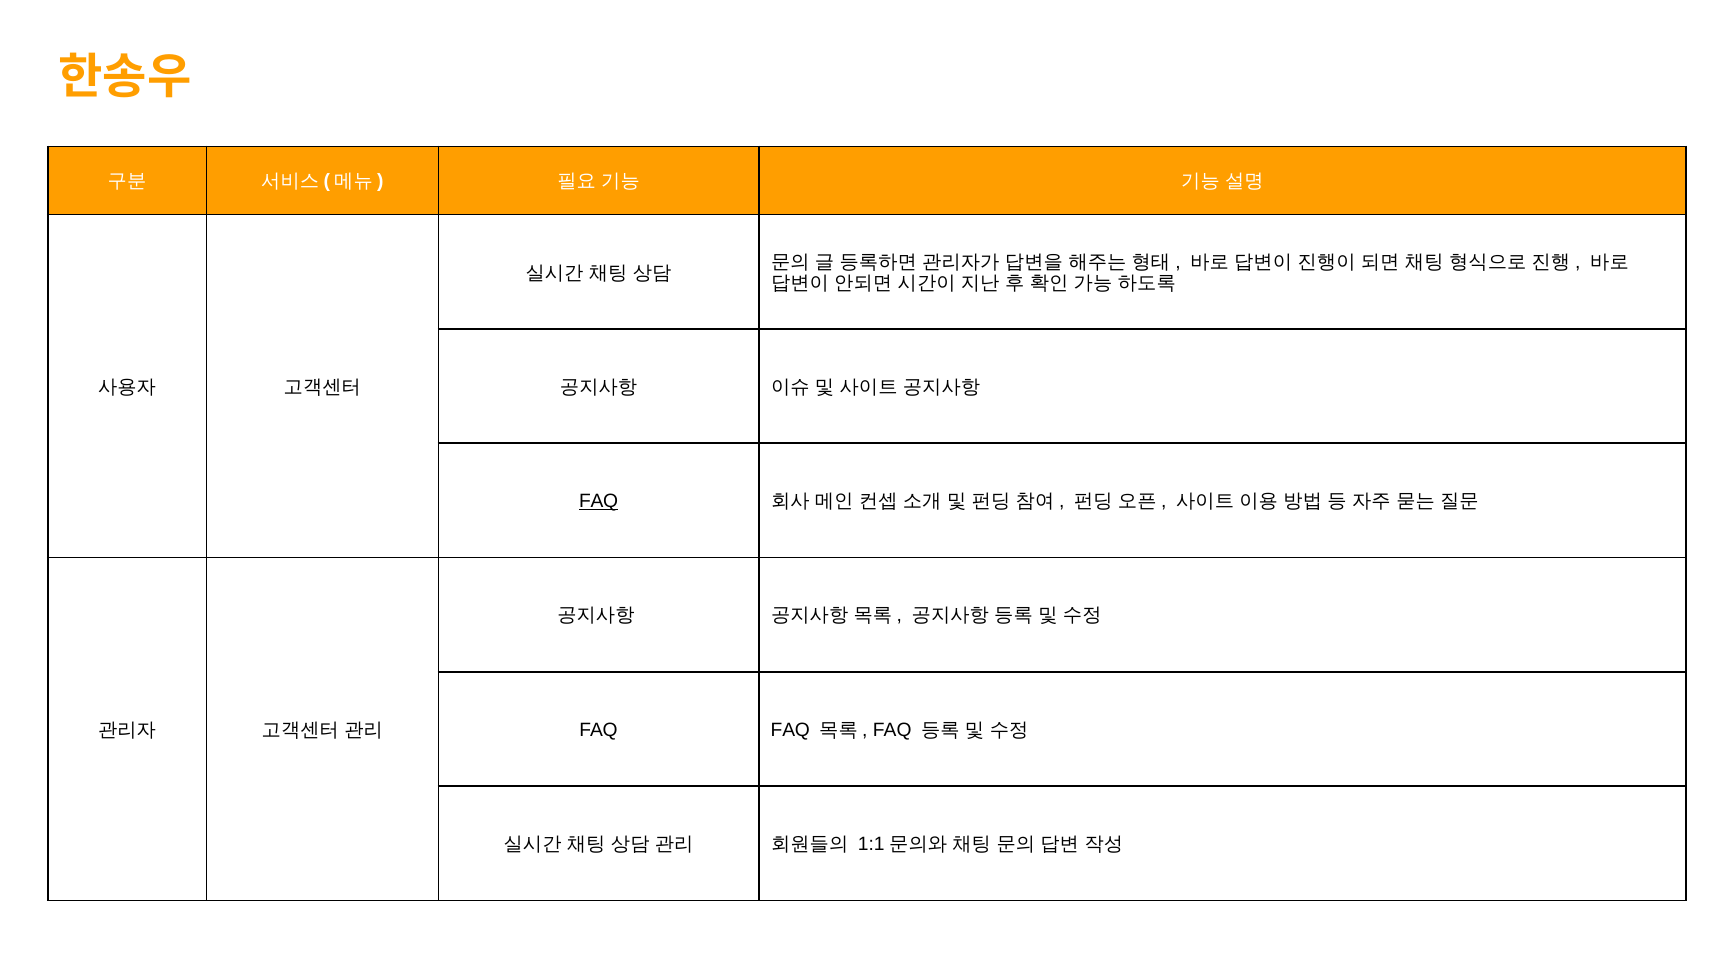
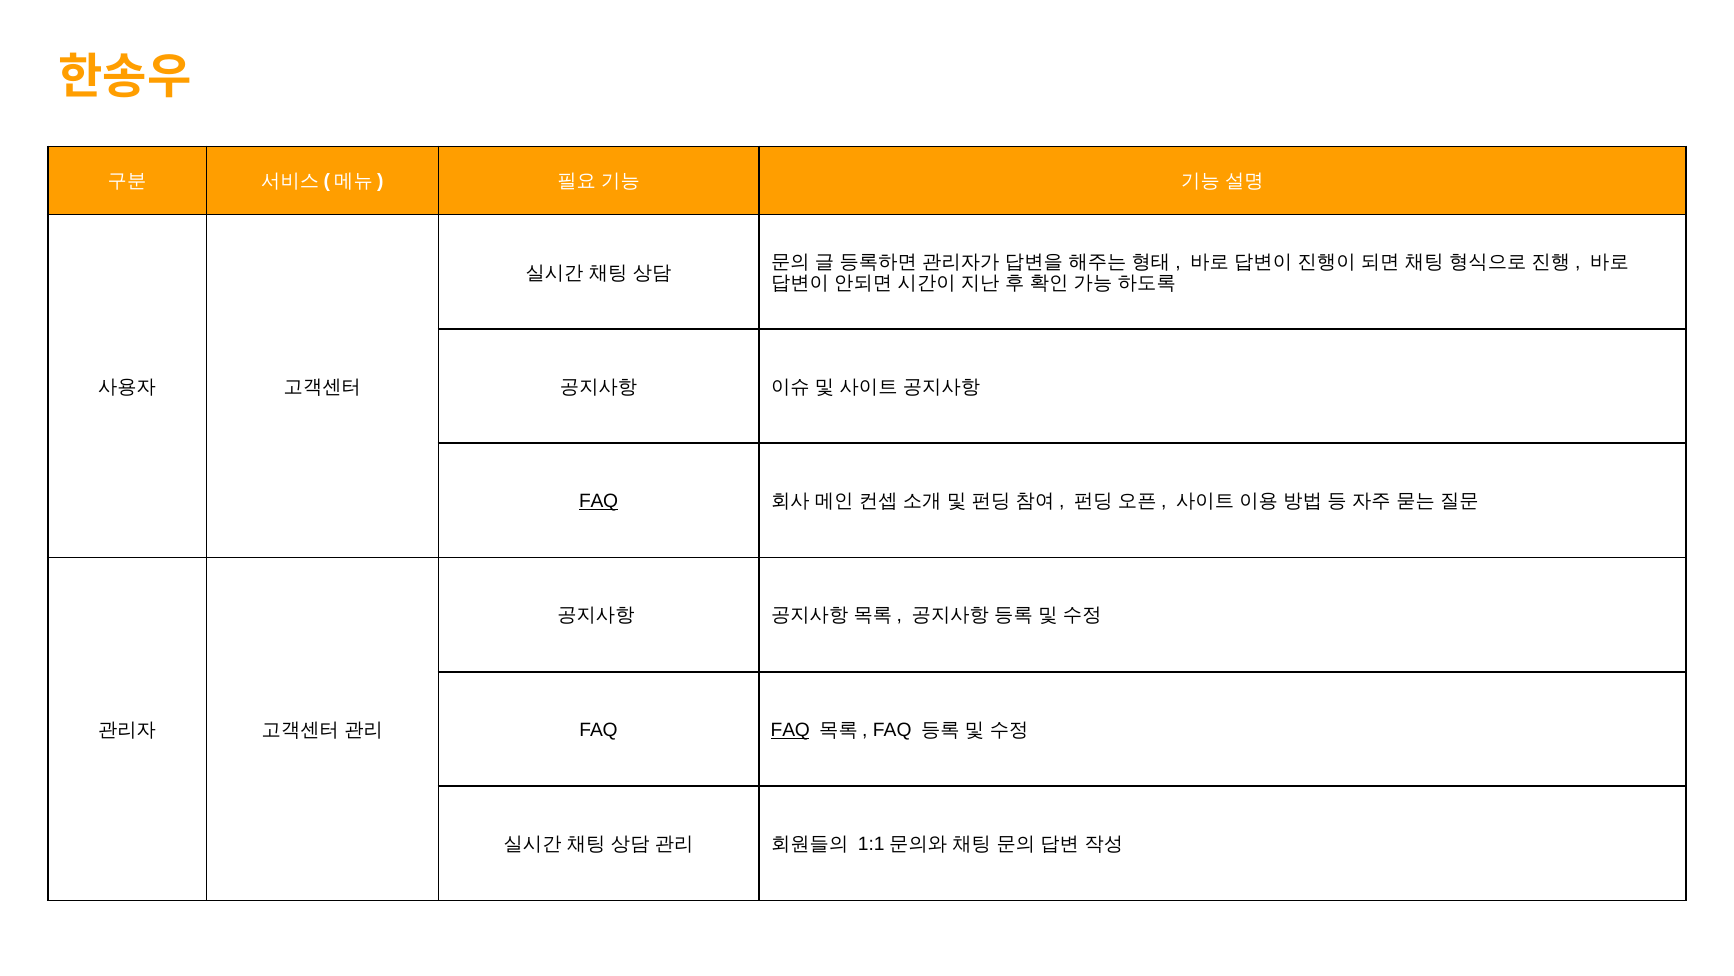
FAQ at (790, 729) underline: none -> present
